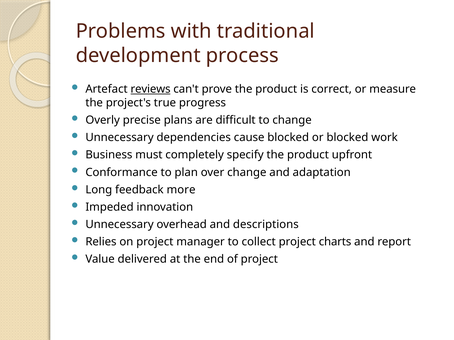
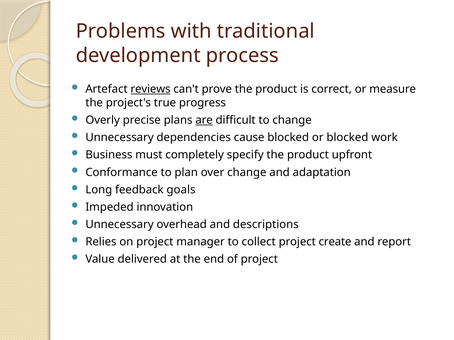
are underline: none -> present
more: more -> goals
charts: charts -> create
